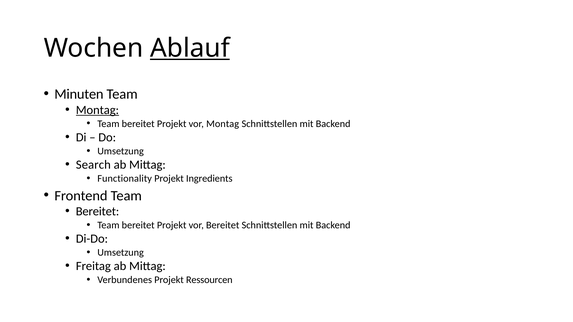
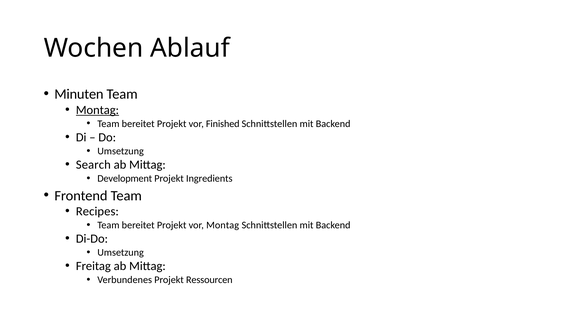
Ablauf underline: present -> none
vor Montag: Montag -> Finished
Functionality: Functionality -> Development
Bereitet at (97, 212): Bereitet -> Recipes
vor Bereitet: Bereitet -> Montag
